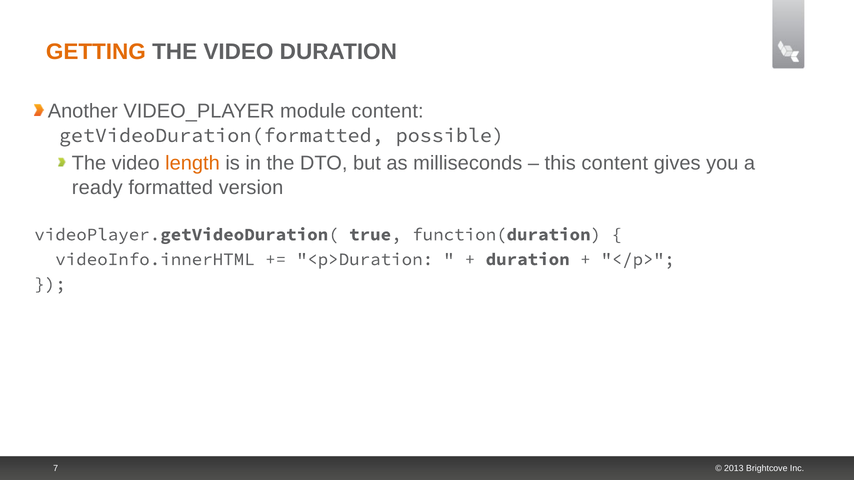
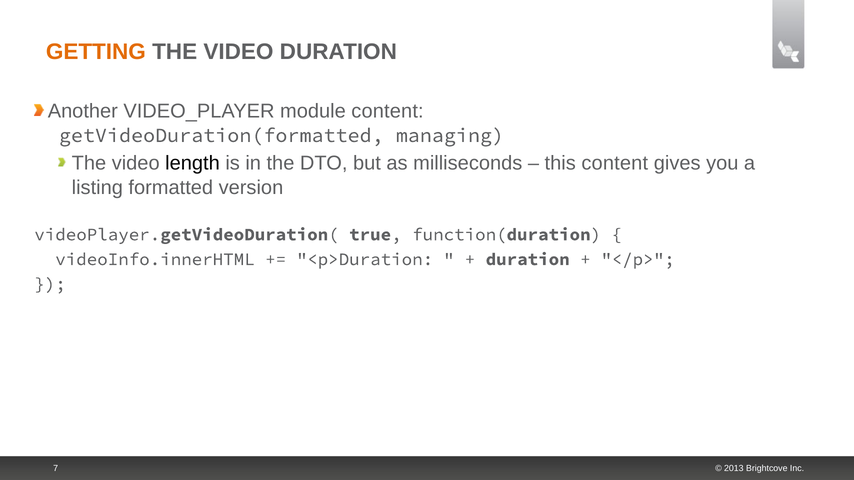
possible: possible -> managing
length colour: orange -> black
ready: ready -> listing
